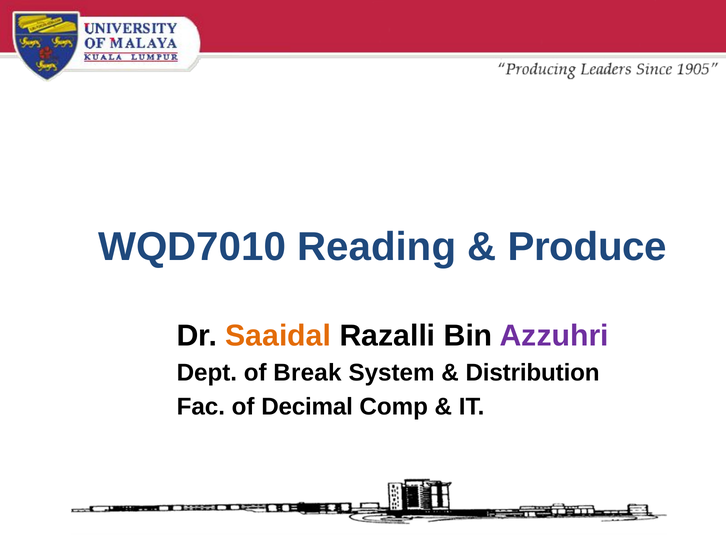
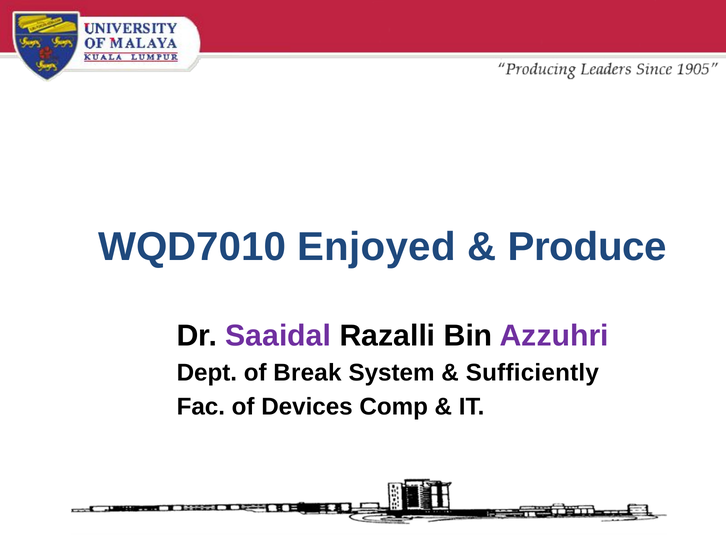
Reading: Reading -> Enjoyed
Saaidal colour: orange -> purple
Distribution: Distribution -> Sufficiently
Decimal: Decimal -> Devices
